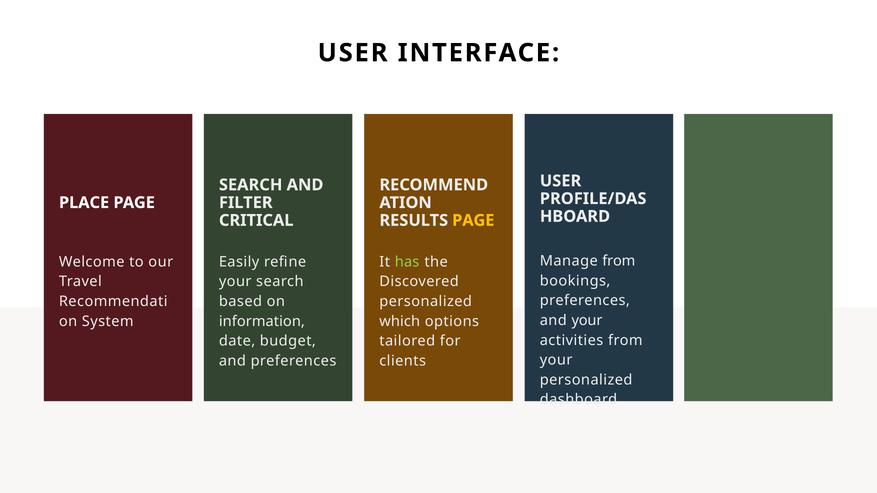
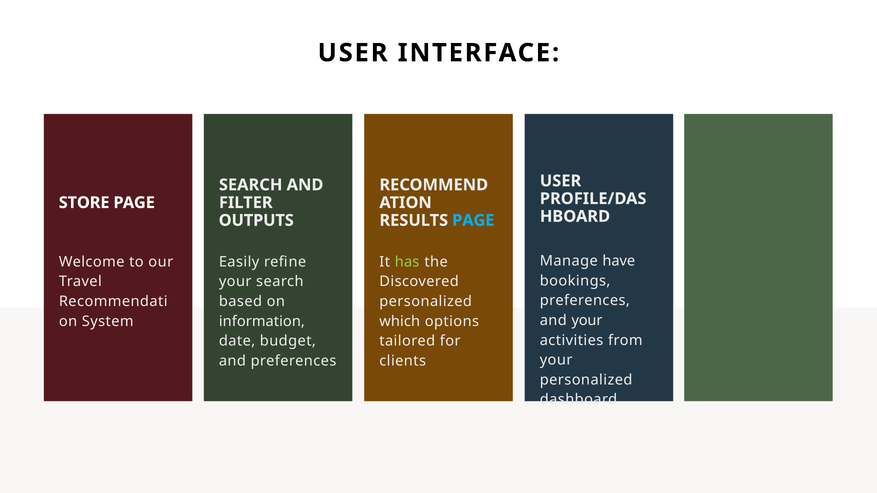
PLACE: PLACE -> STORE
CRITICAL: CRITICAL -> OUTPUTS
PAGE at (473, 221) colour: yellow -> light blue
Manage from: from -> have
